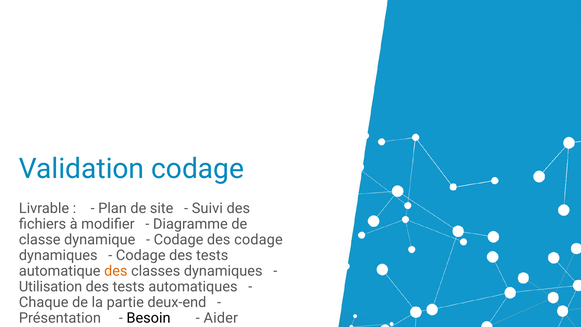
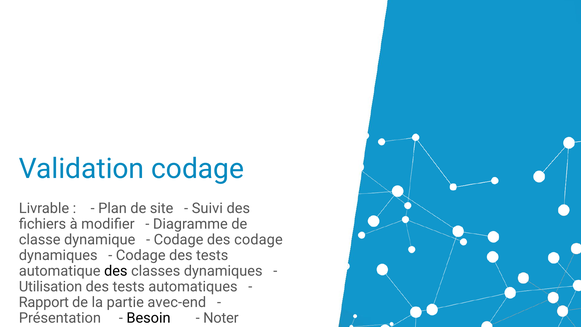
des at (116, 271) colour: orange -> black
Chaque at (44, 302): Chaque -> Rapport
deux-end: deux-end -> avec-end
Aider: Aider -> Noter
